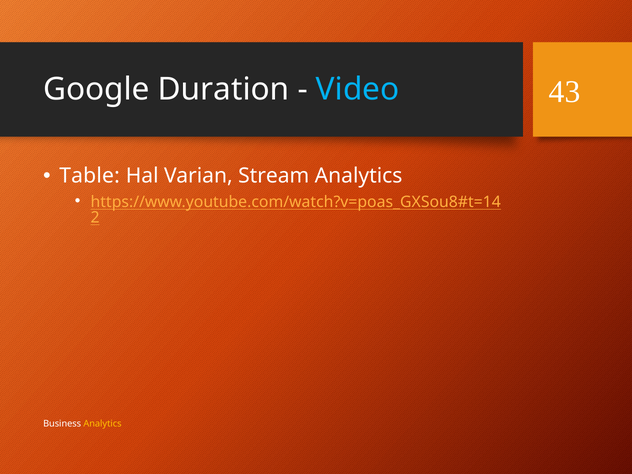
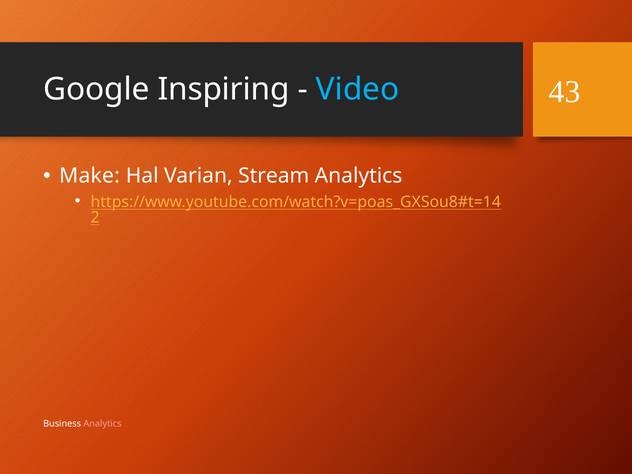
Duration: Duration -> Inspiring
Table: Table -> Make
Analytics at (103, 424) colour: yellow -> pink
